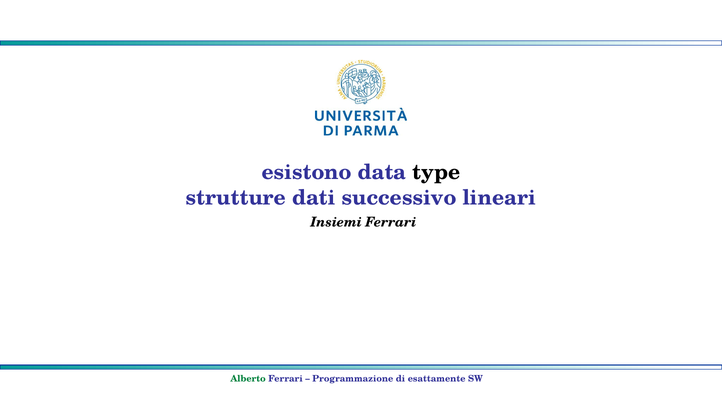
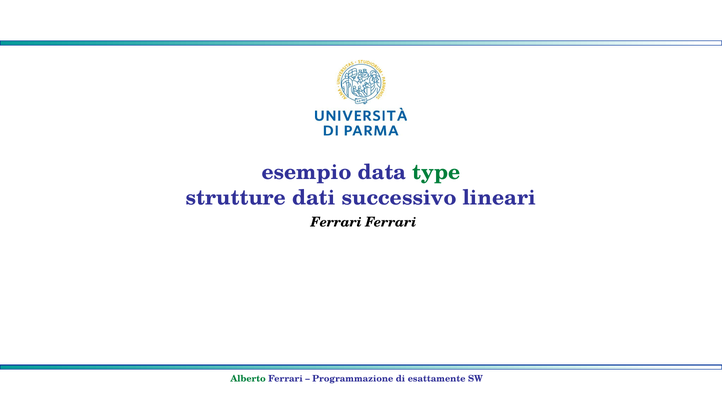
esistono: esistono -> esempio
type colour: black -> green
Insiemi at (336, 222): Insiemi -> Ferrari
